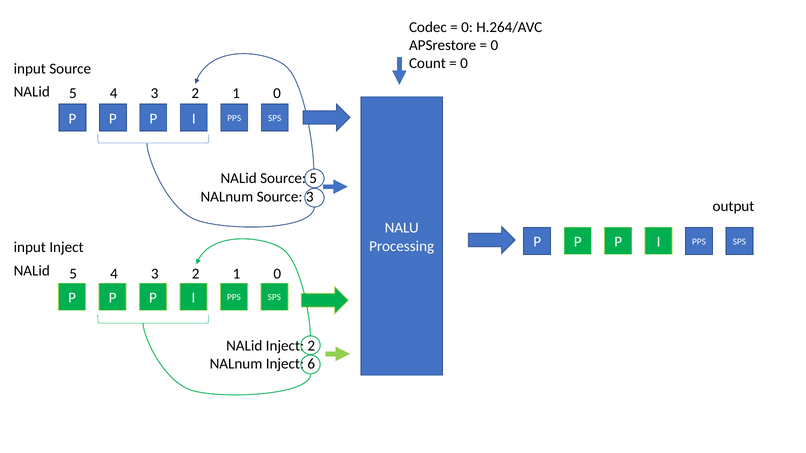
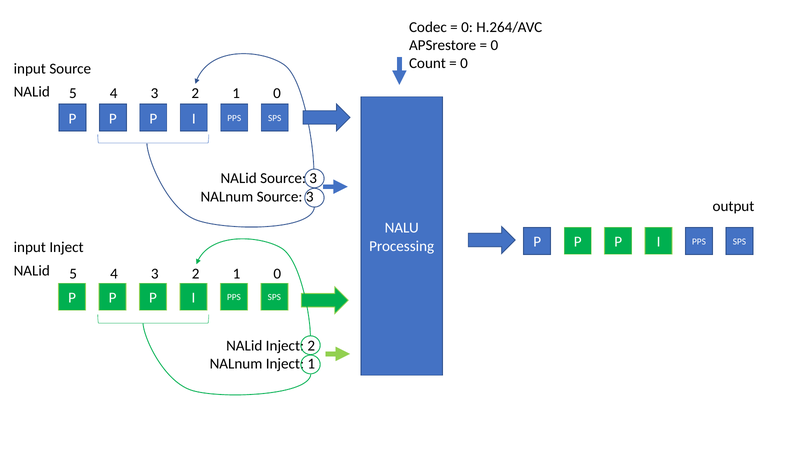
NALid Source 5: 5 -> 3
Inject 6: 6 -> 1
